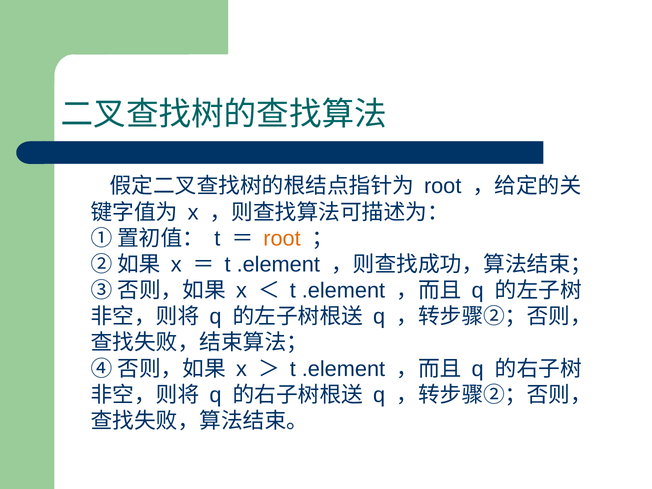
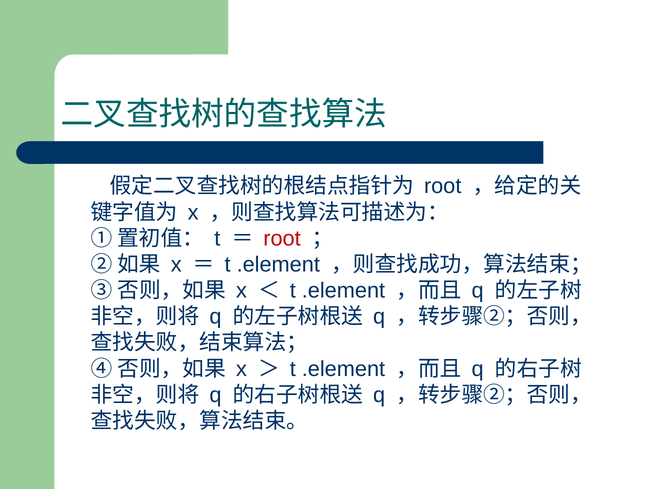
root at (282, 238) colour: orange -> red
